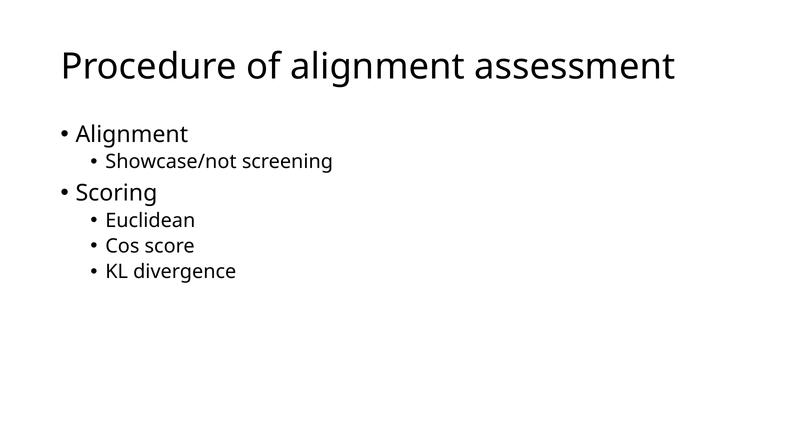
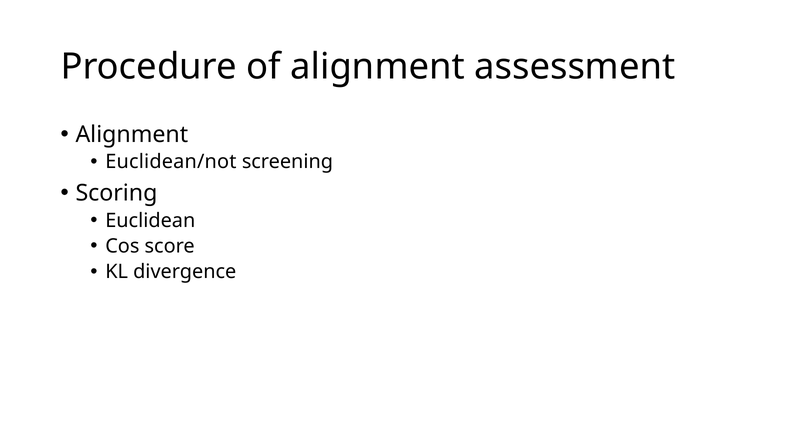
Showcase/not: Showcase/not -> Euclidean/not
